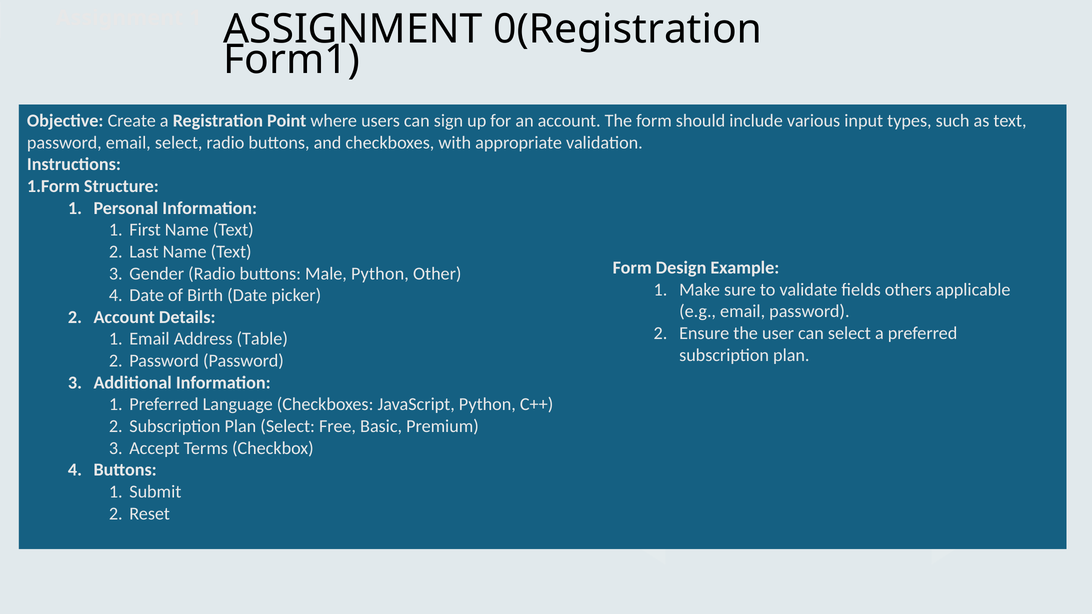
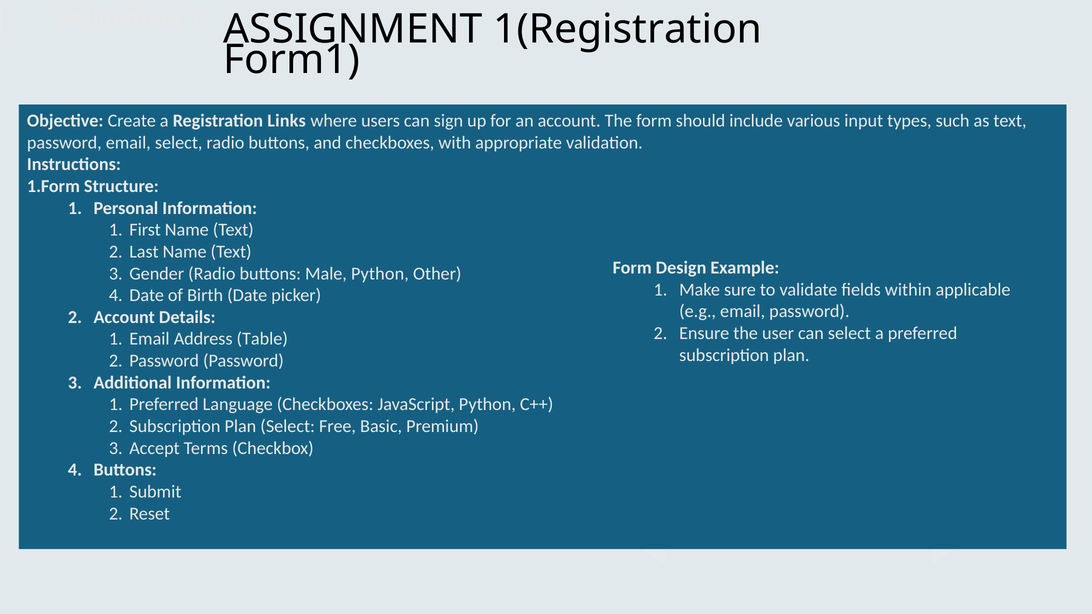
0(Registration: 0(Registration -> 1(Registration
Point: Point -> Links
others: others -> within
